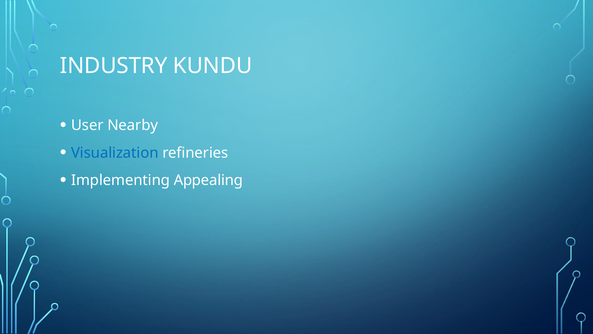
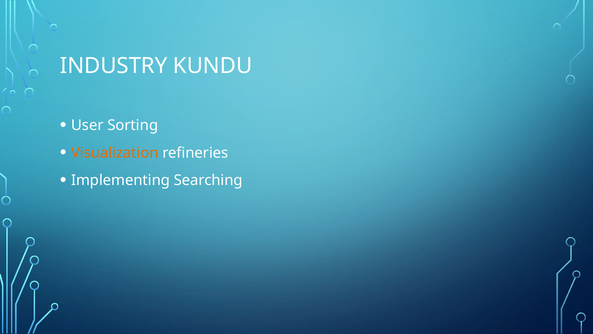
Nearby: Nearby -> Sorting
Visualization colour: blue -> orange
Appealing: Appealing -> Searching
